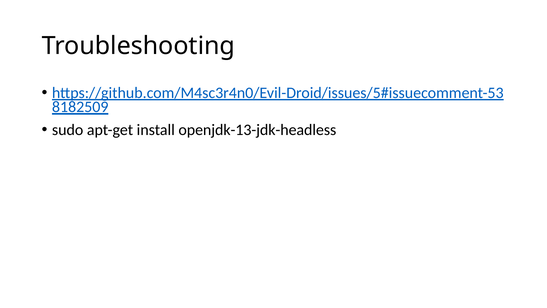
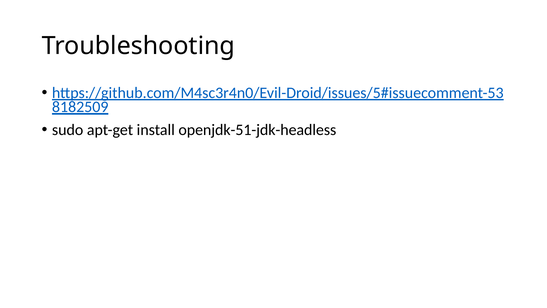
openjdk-13-jdk-headless: openjdk-13-jdk-headless -> openjdk-51-jdk-headless
